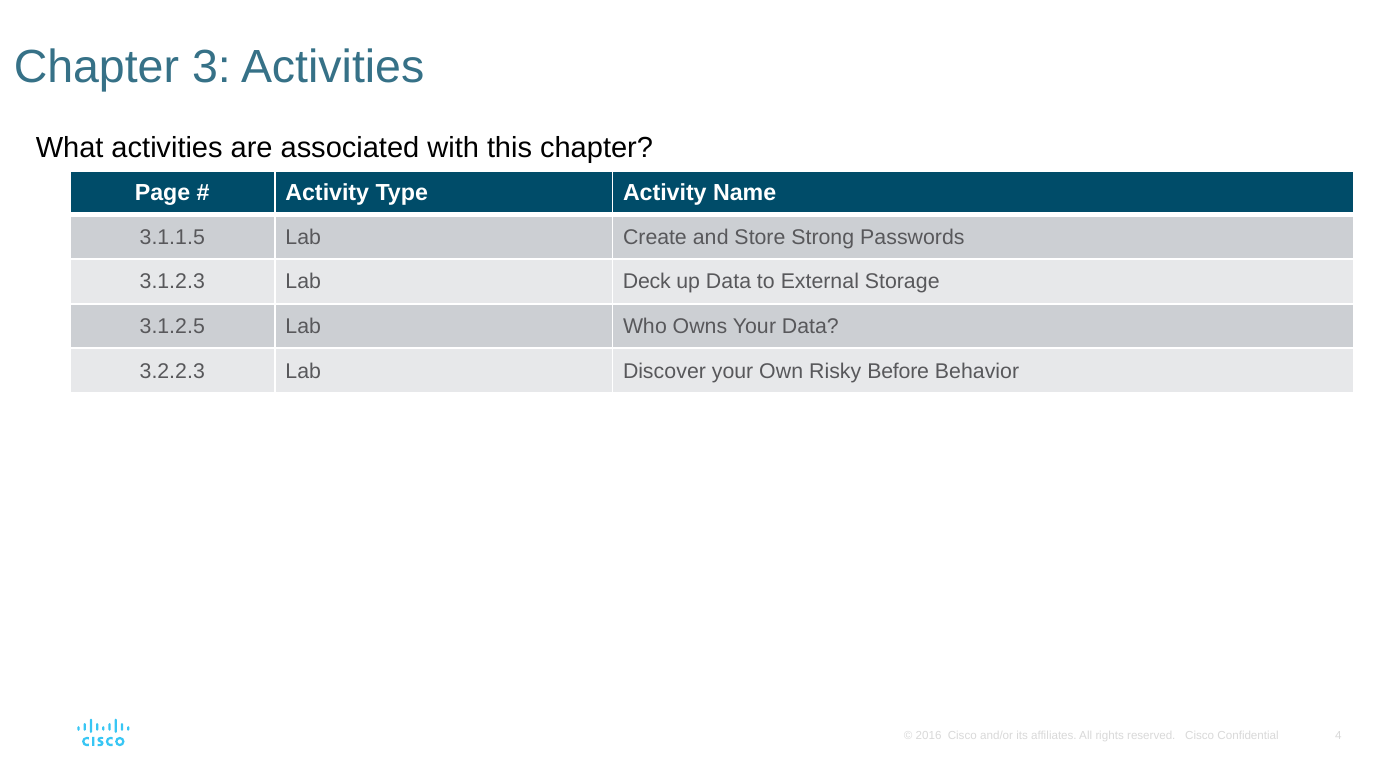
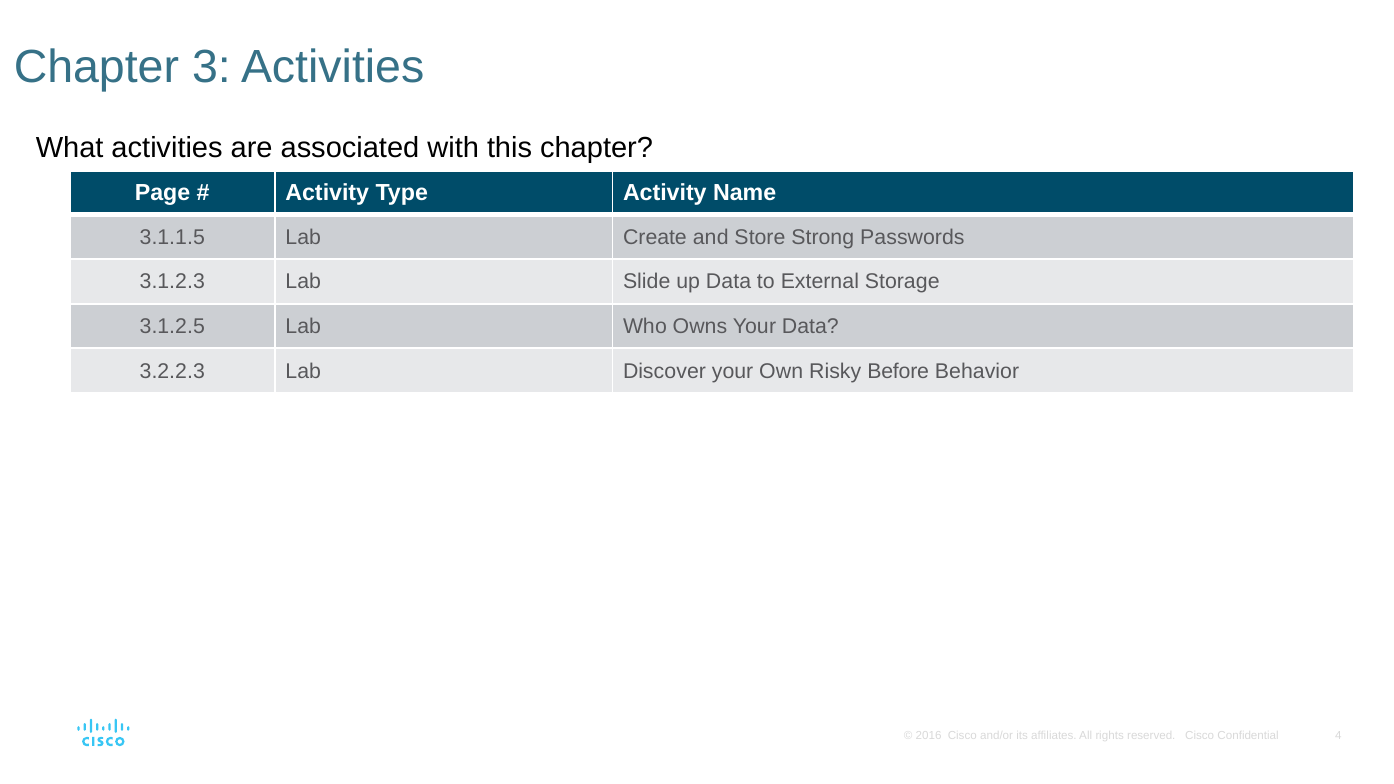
Deck: Deck -> Slide
